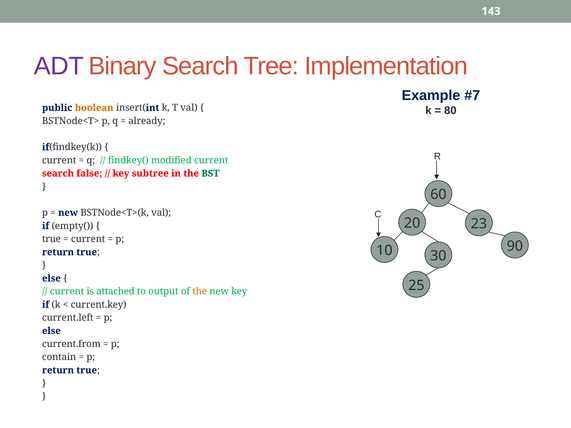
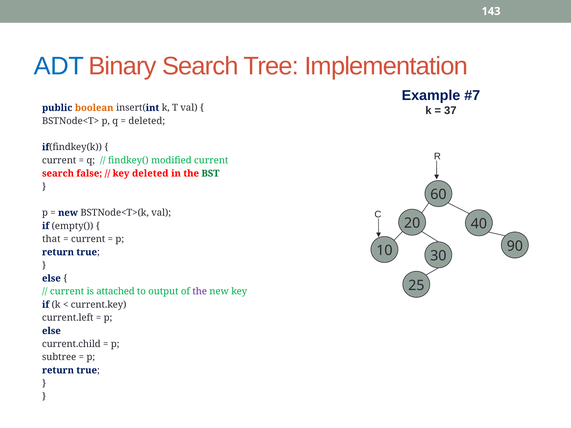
ADT colour: purple -> blue
80: 80 -> 37
already at (147, 121): already -> deleted
key subtree: subtree -> deleted
23: 23 -> 40
true at (51, 239): true -> that
the at (200, 292) colour: orange -> purple
current.from: current.from -> current.child
contain: contain -> subtree
